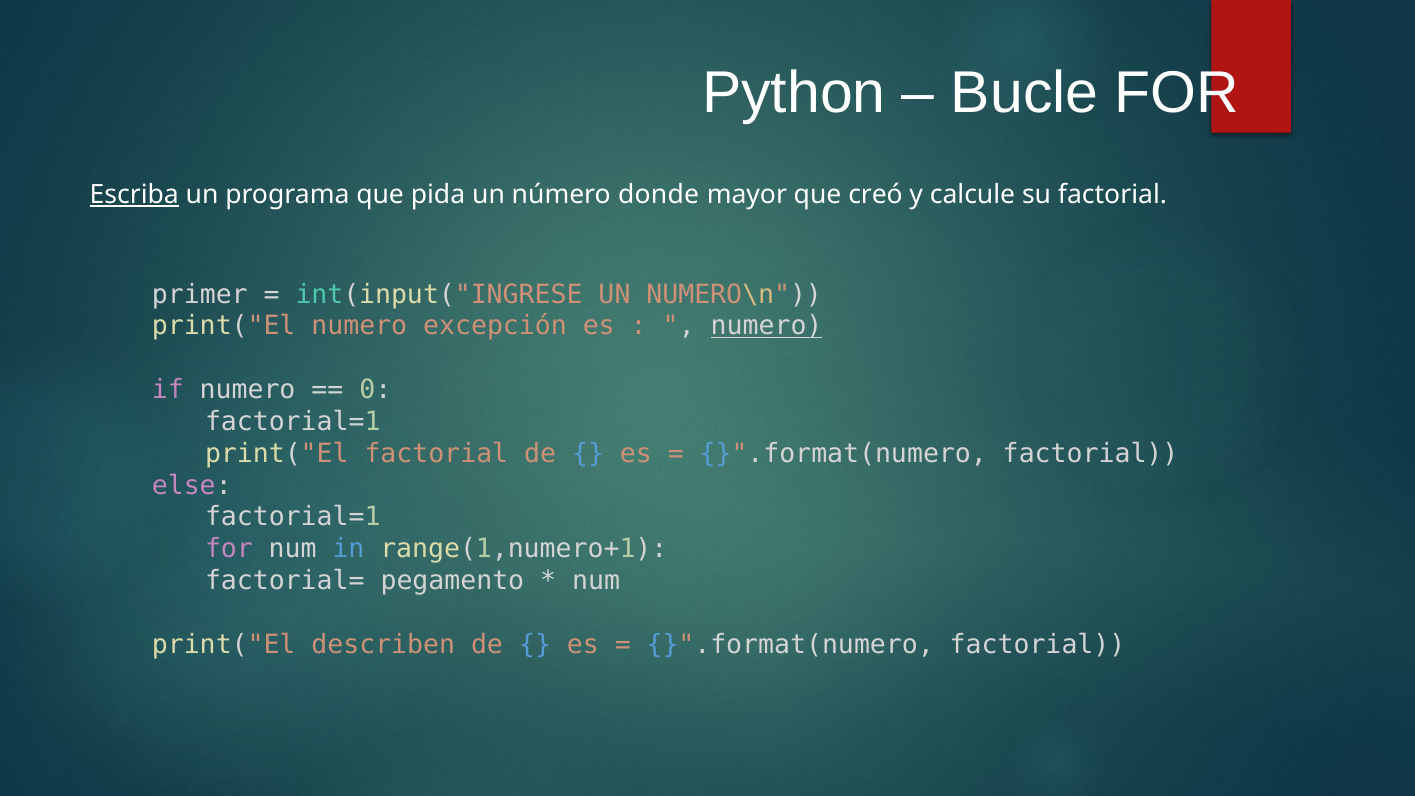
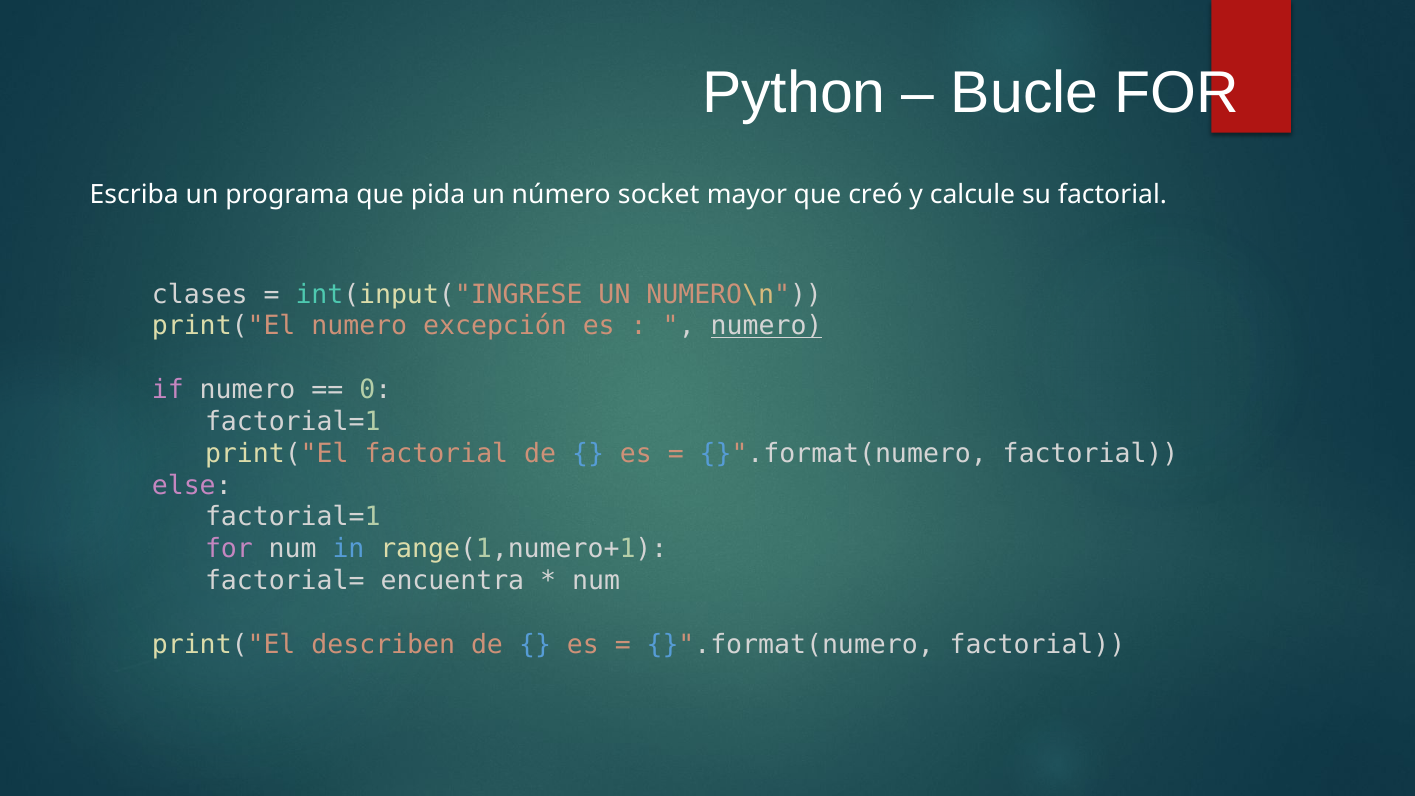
Escriba underline: present -> none
donde: donde -> socket
primer: primer -> clases
pegamento: pegamento -> encuentra
